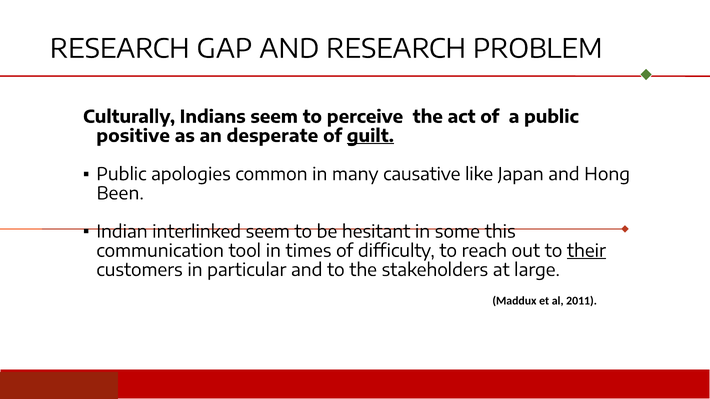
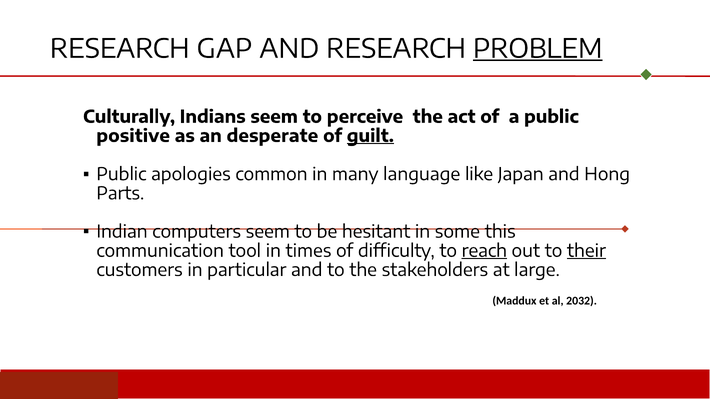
PROBLEM underline: none -> present
causative: causative -> language
Been: Been -> Parts
interlinked: interlinked -> computers
reach underline: none -> present
2011: 2011 -> 2032
